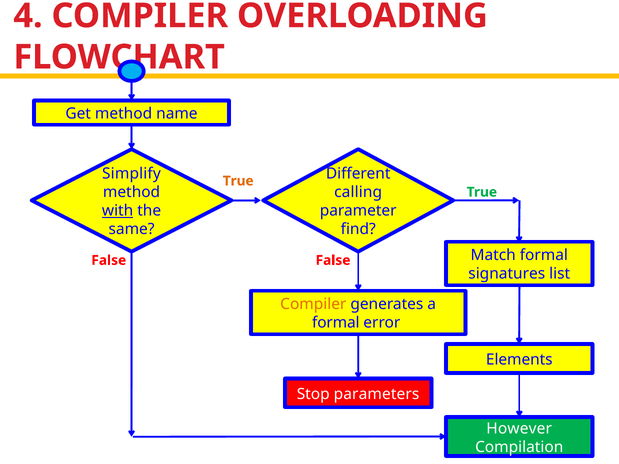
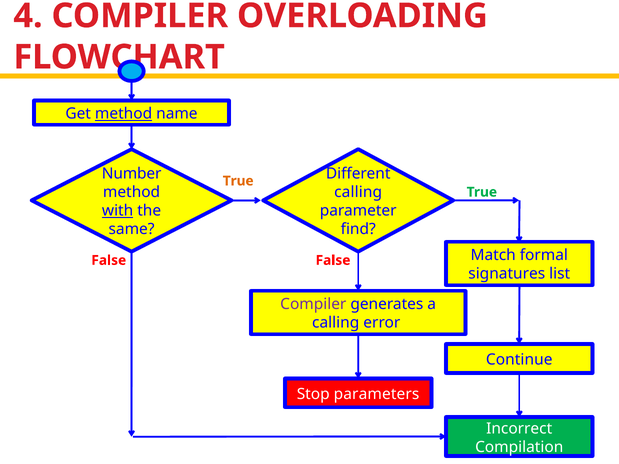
method at (124, 114) underline: none -> present
Simplify: Simplify -> Number
Compiler at (313, 304) colour: orange -> purple
formal at (336, 323): formal -> calling
Elements: Elements -> Continue
However: However -> Incorrect
